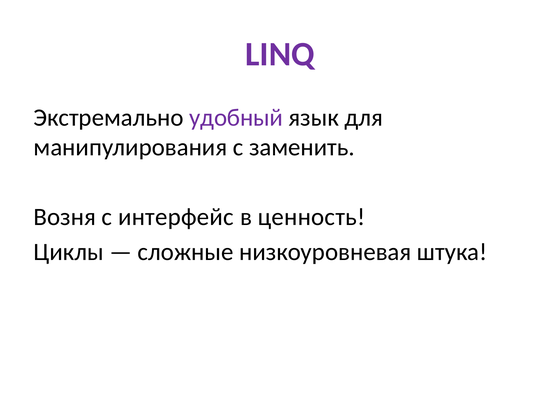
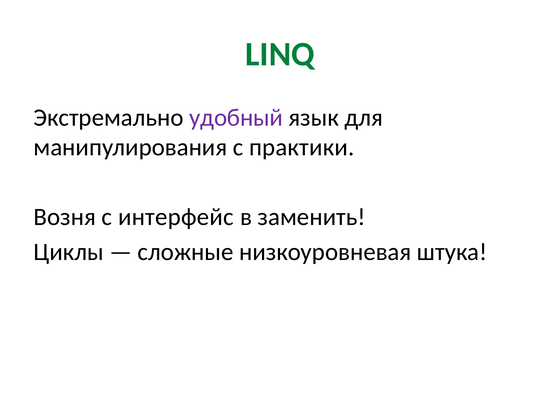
LINQ colour: purple -> green
заменить: заменить -> практики
ценность: ценность -> заменить
